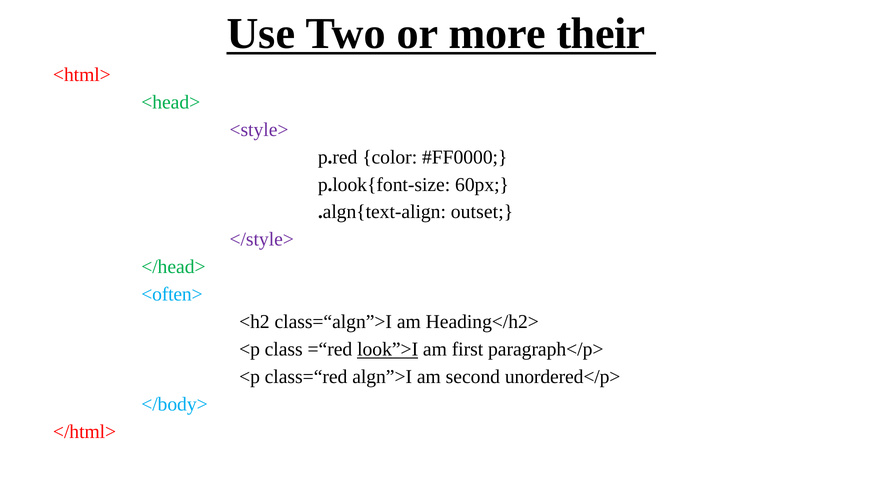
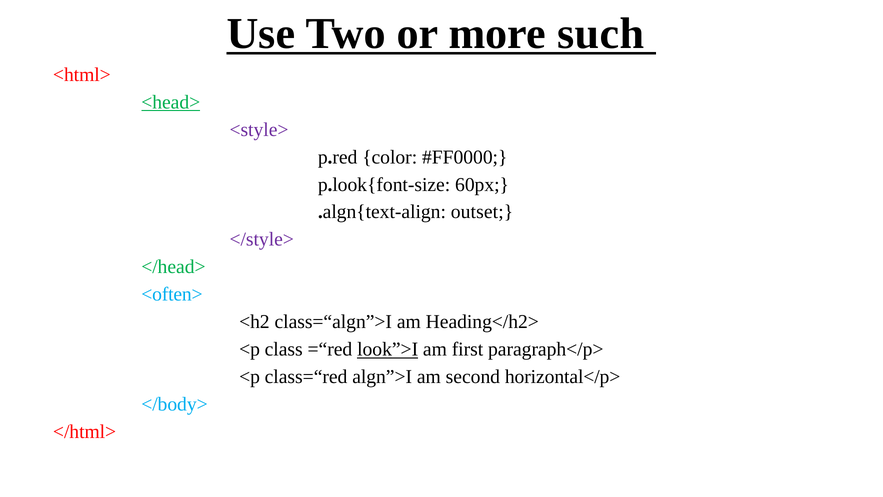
their: their -> such
<head> underline: none -> present
unordered</p>: unordered</p> -> horizontal</p>
